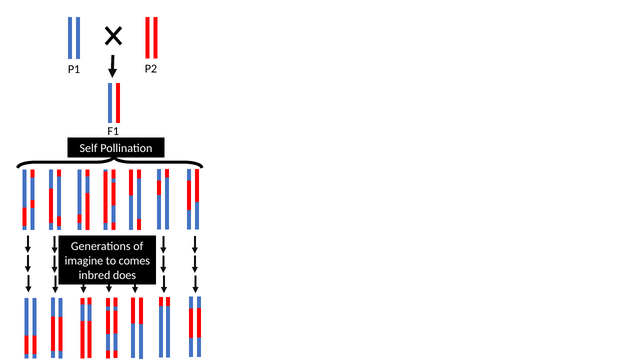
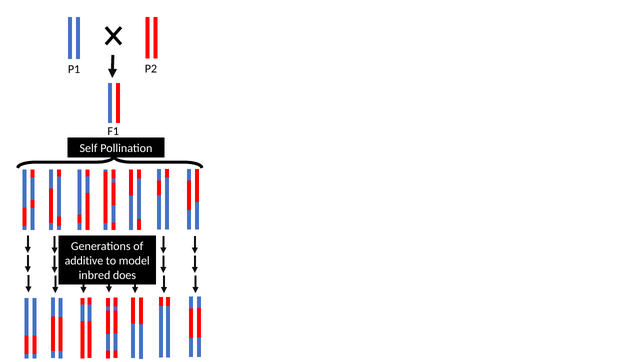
imagine: imagine -> additive
comes: comes -> model
